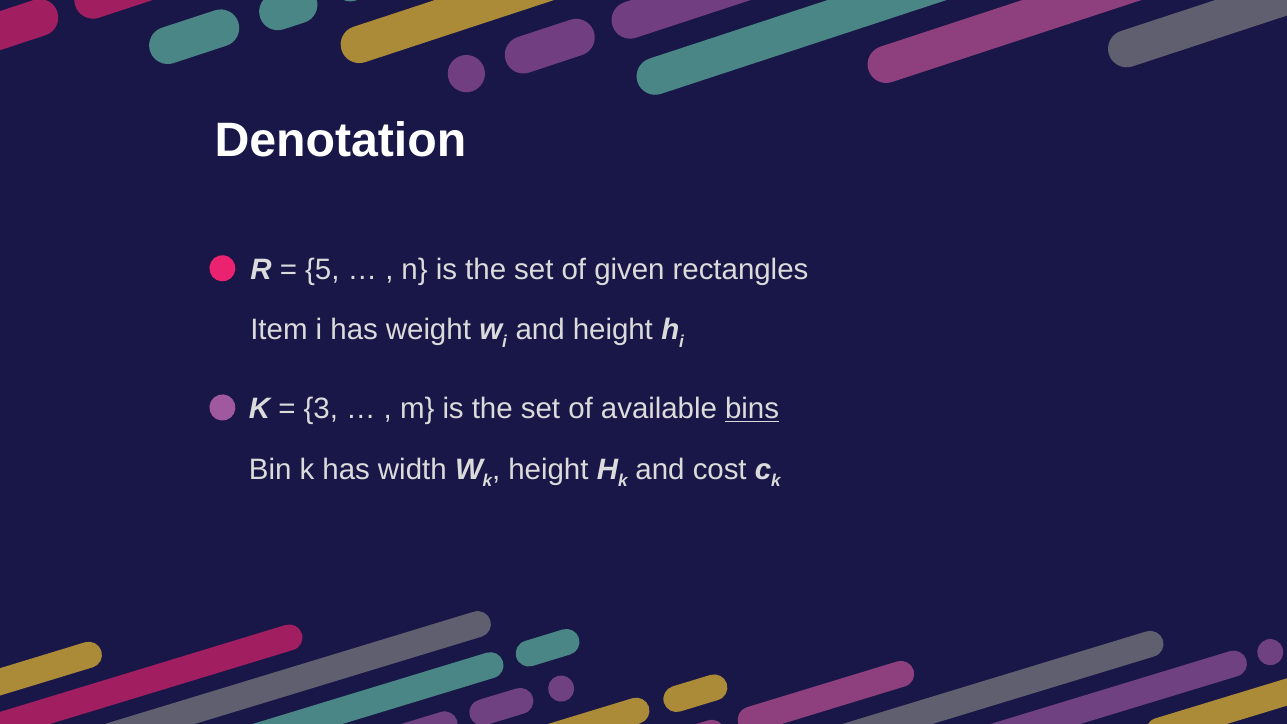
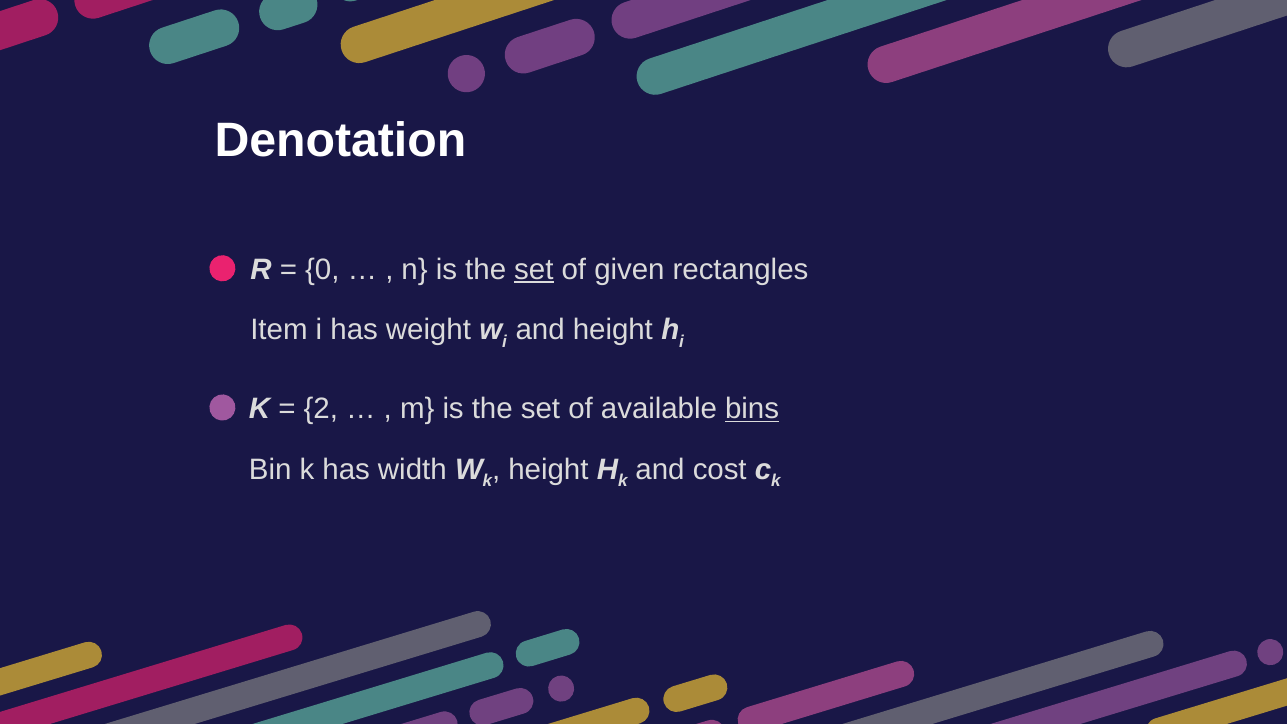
5: 5 -> 0
set at (534, 270) underline: none -> present
3: 3 -> 2
